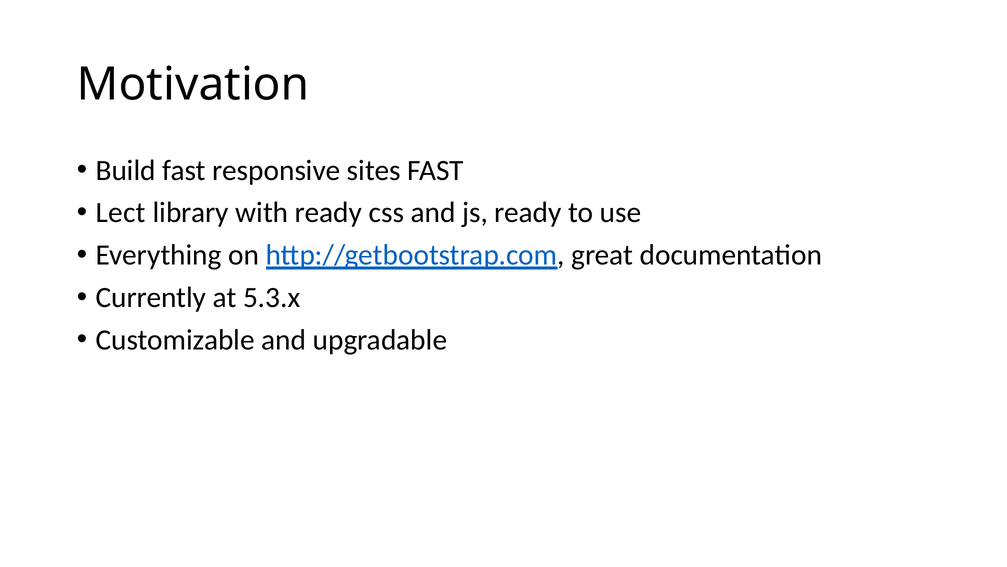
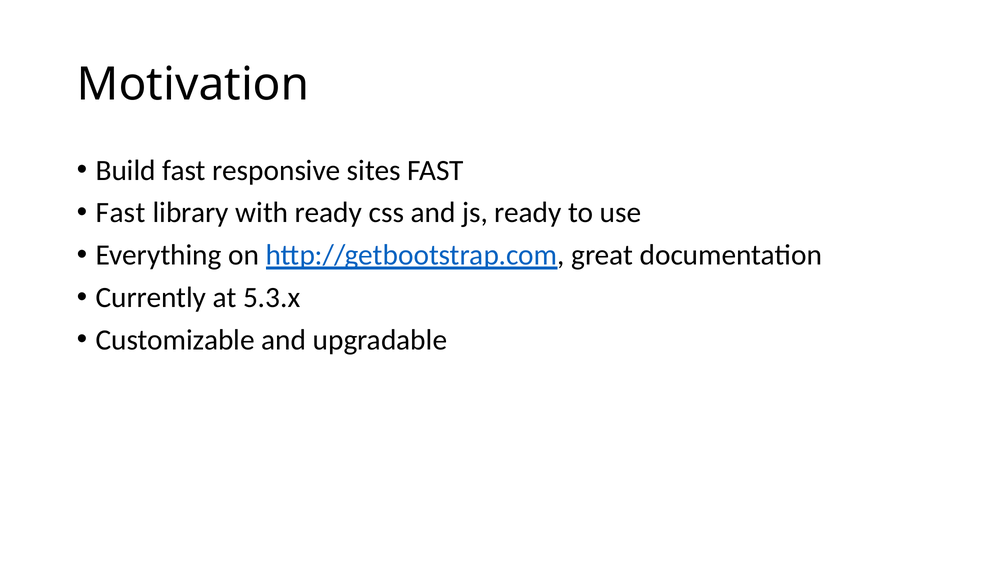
Lect at (121, 212): Lect -> Fast
